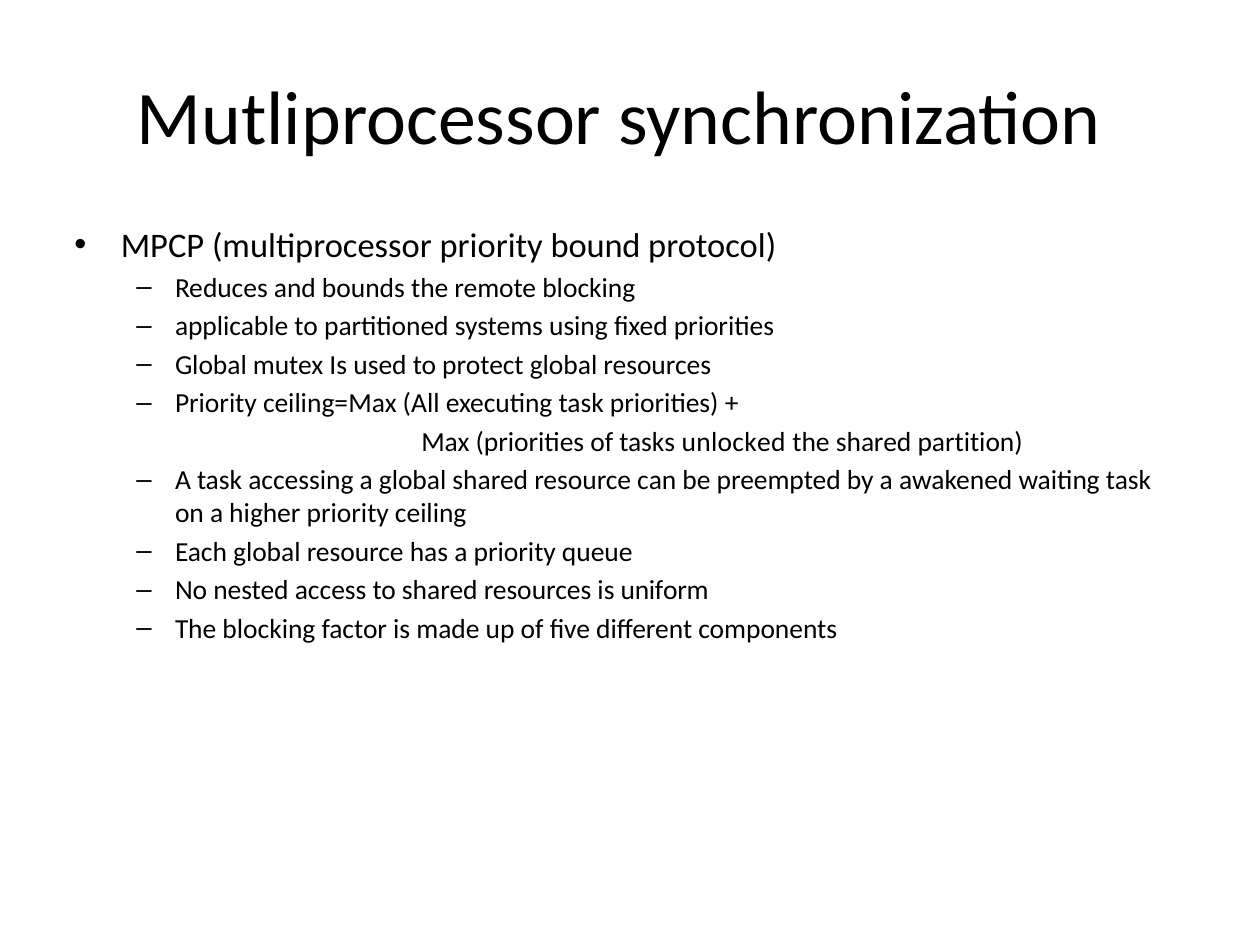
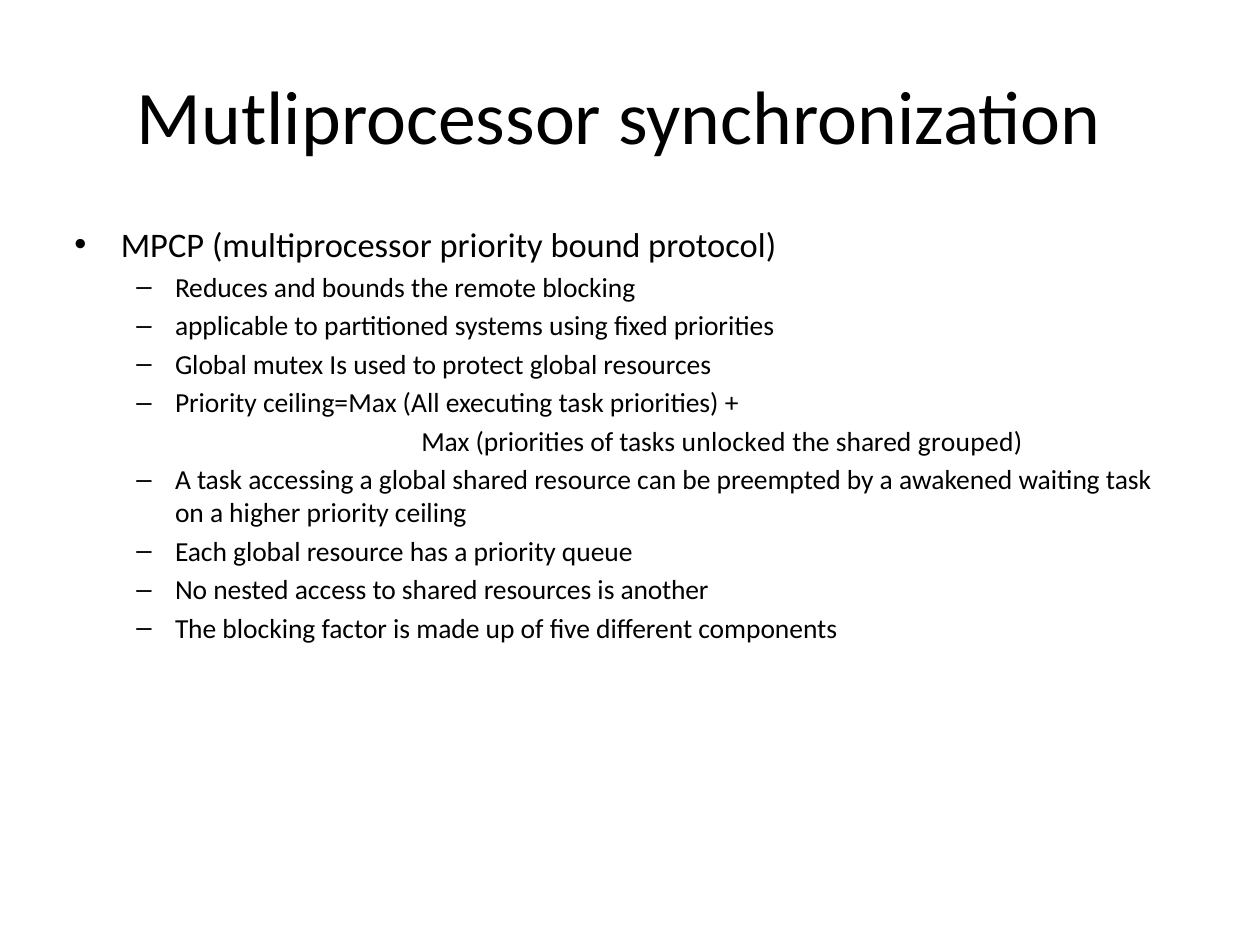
partition: partition -> grouped
uniform: uniform -> another
